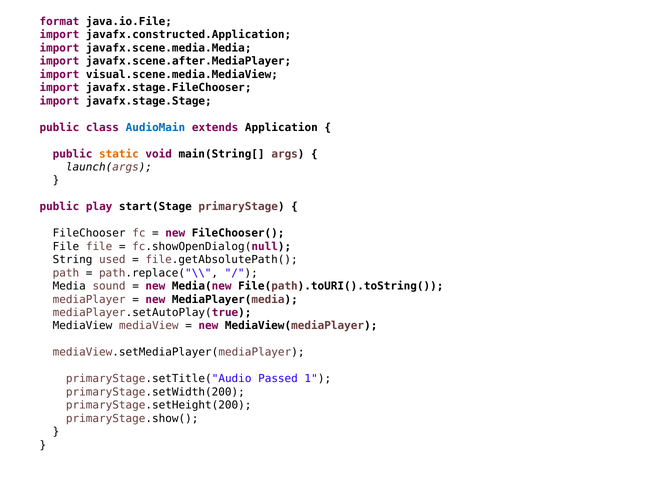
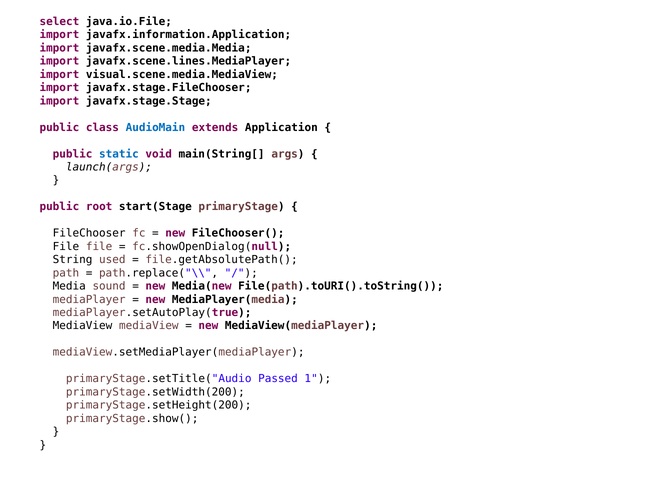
format: format -> select
javafx.constructed.Application: javafx.constructed.Application -> javafx.information.Application
javafx.scene.after.MediaPlayer: javafx.scene.after.MediaPlayer -> javafx.scene.lines.MediaPlayer
static colour: orange -> blue
play: play -> root
